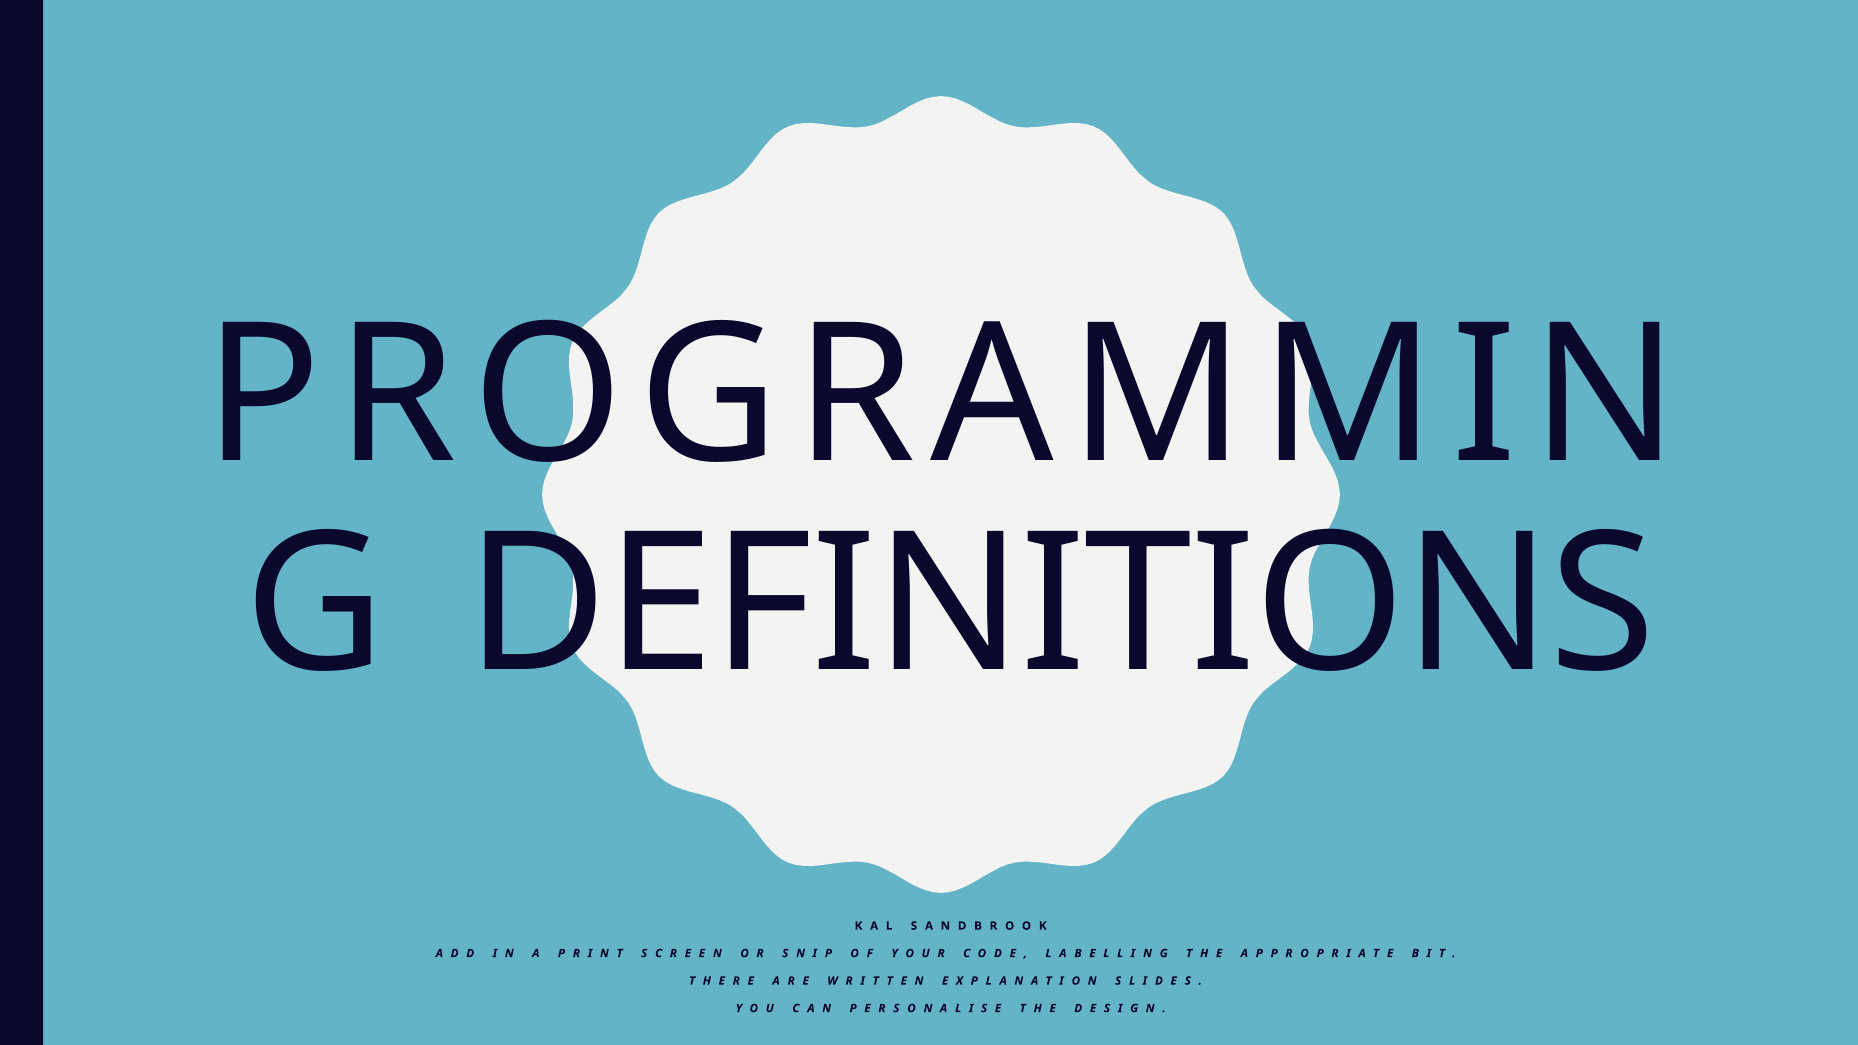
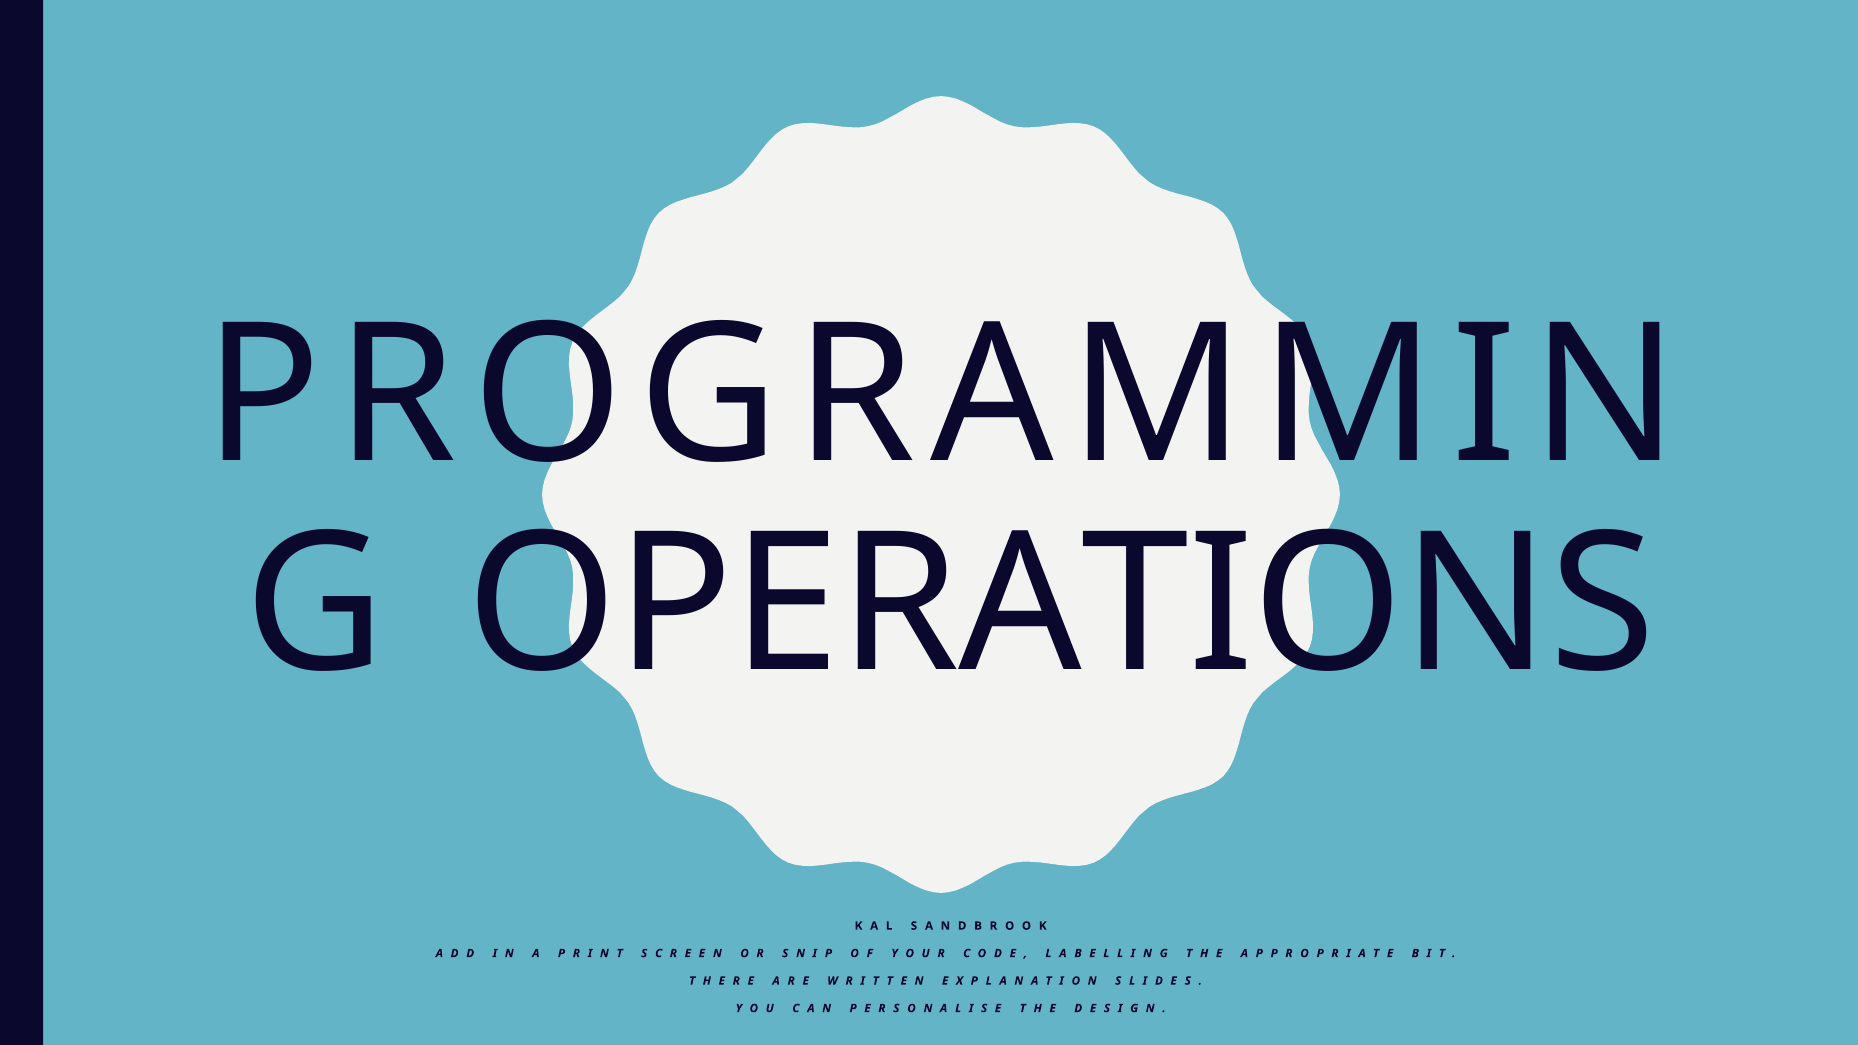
DEFINITIONS: DEFINITIONS -> OPERATIONS
